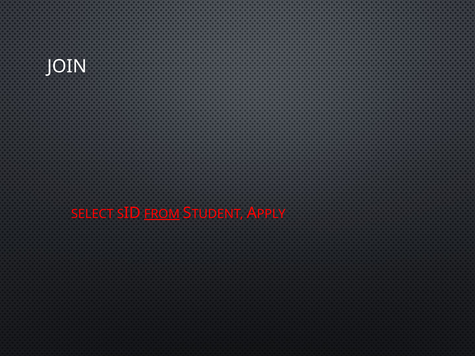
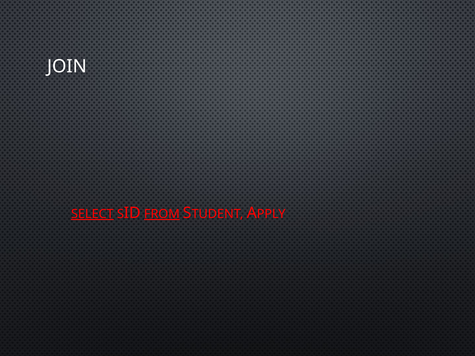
SELECT underline: none -> present
